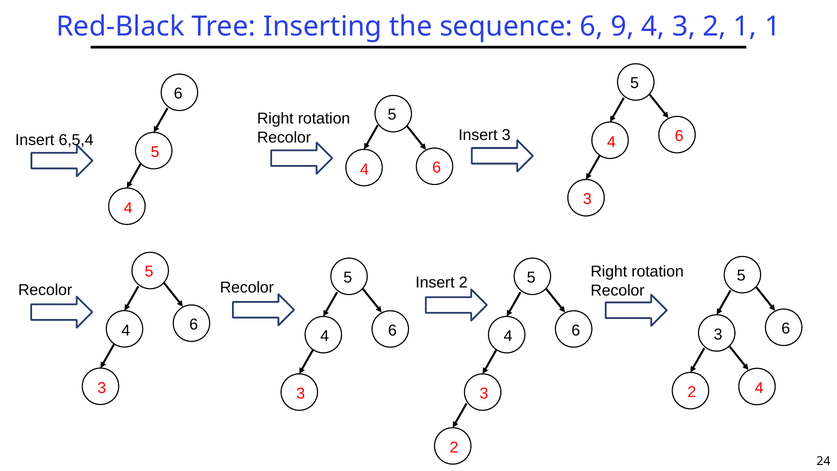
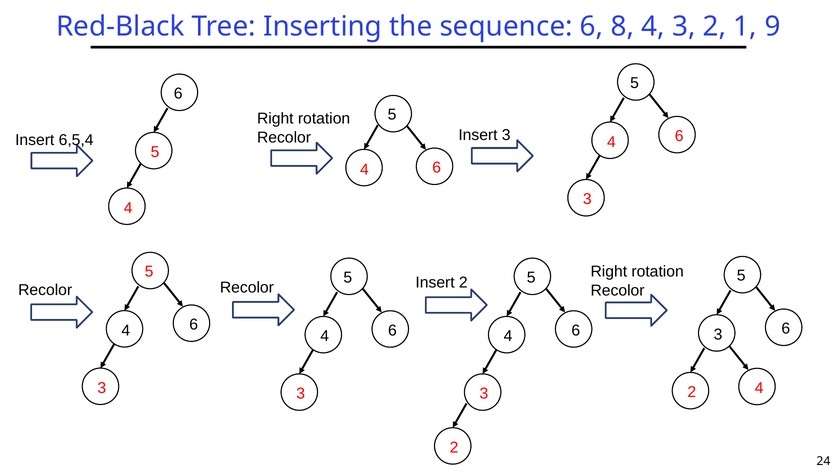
9: 9 -> 8
1 1: 1 -> 9
